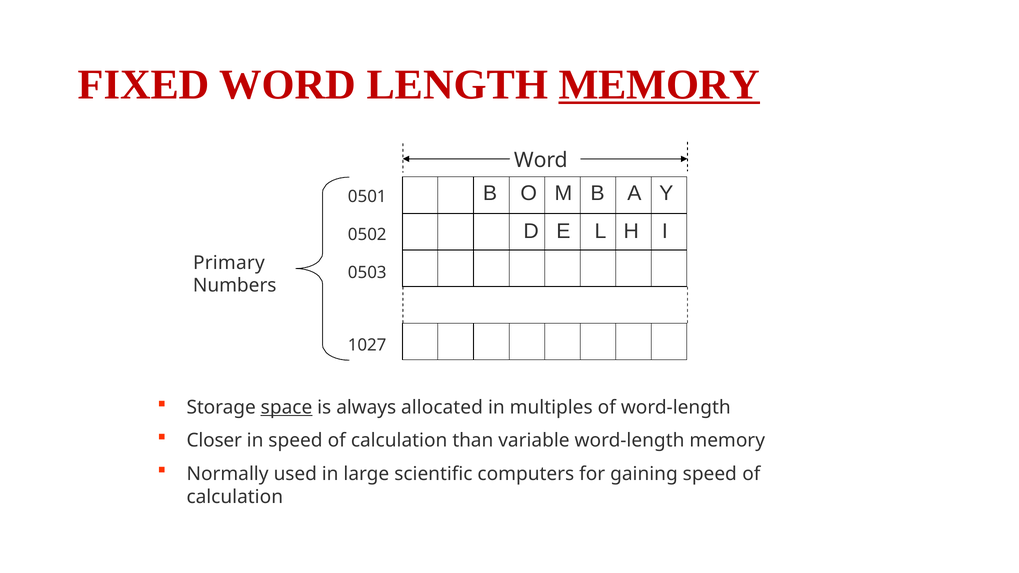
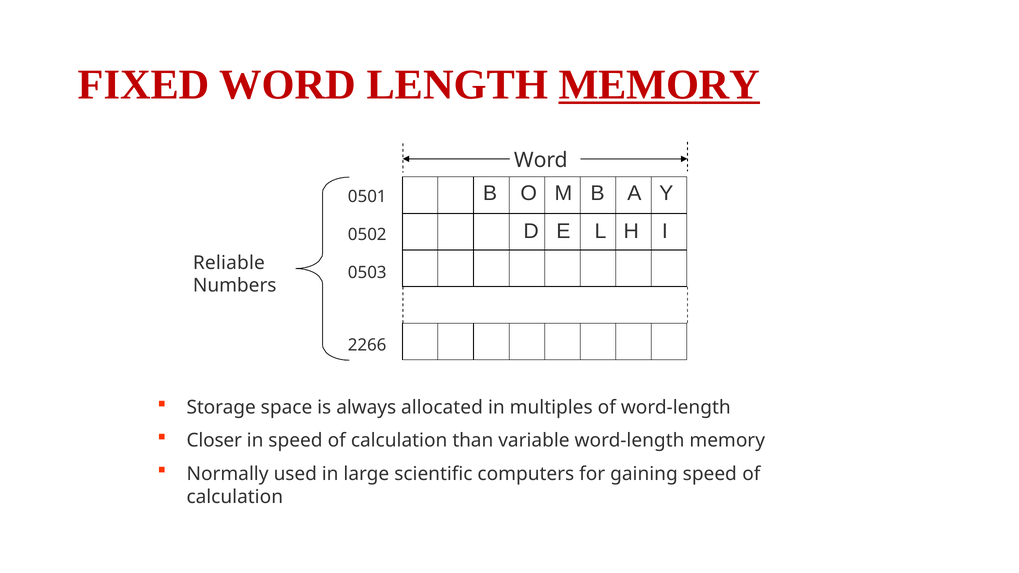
Primary: Primary -> Reliable
1027: 1027 -> 2266
space underline: present -> none
